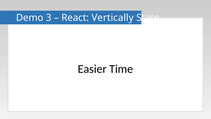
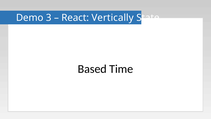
Easier: Easier -> Based
